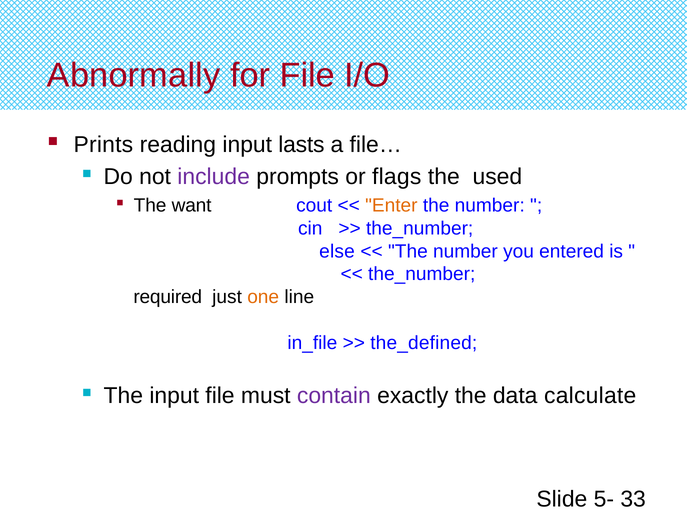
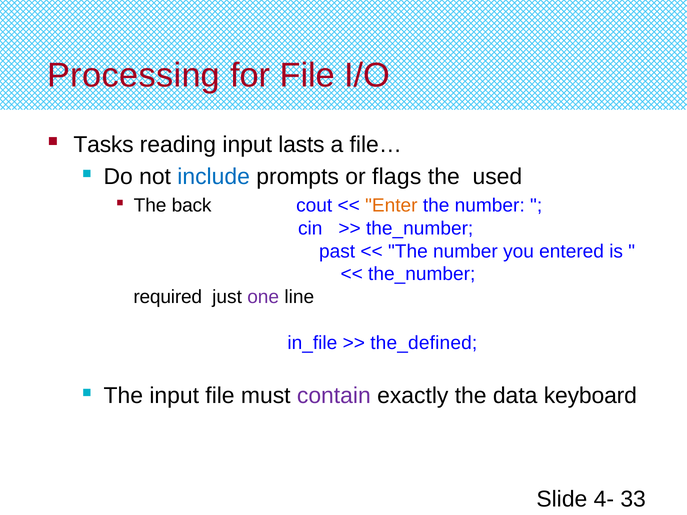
Abnormally: Abnormally -> Processing
Prints: Prints -> Tasks
include colour: purple -> blue
want: want -> back
else: else -> past
one colour: orange -> purple
calculate: calculate -> keyboard
5-: 5- -> 4-
